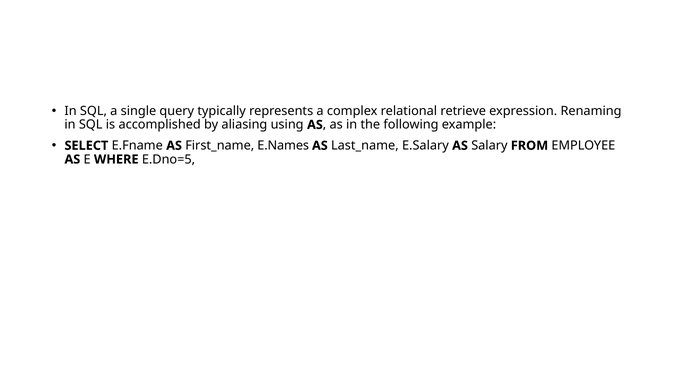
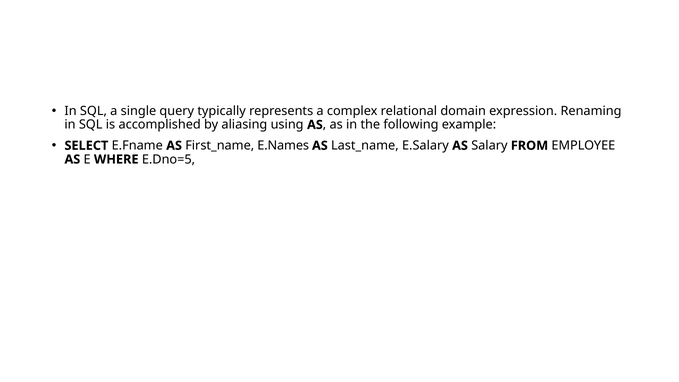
retrieve: retrieve -> domain
